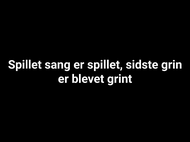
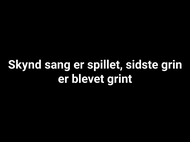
Spillet at (25, 65): Spillet -> Skynd
